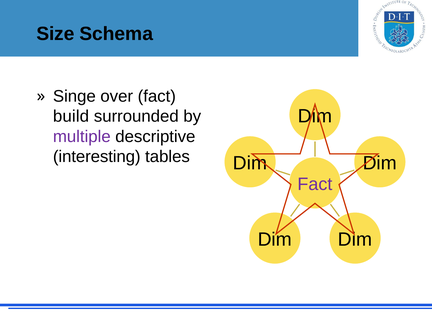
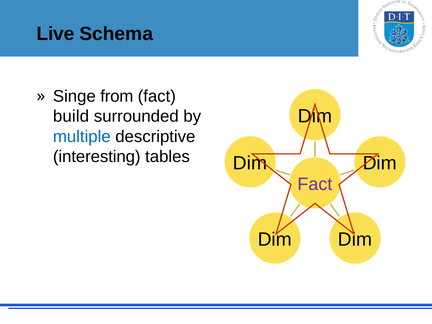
Size: Size -> Live
over: over -> from
multiple colour: purple -> blue
